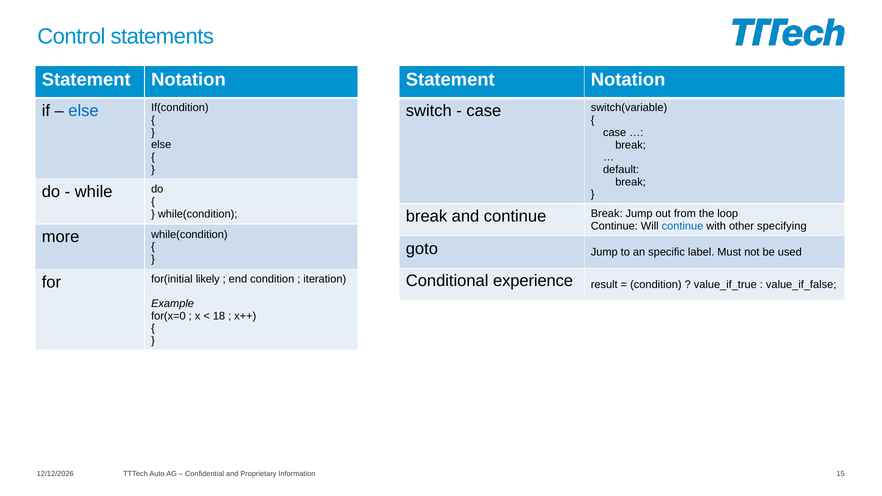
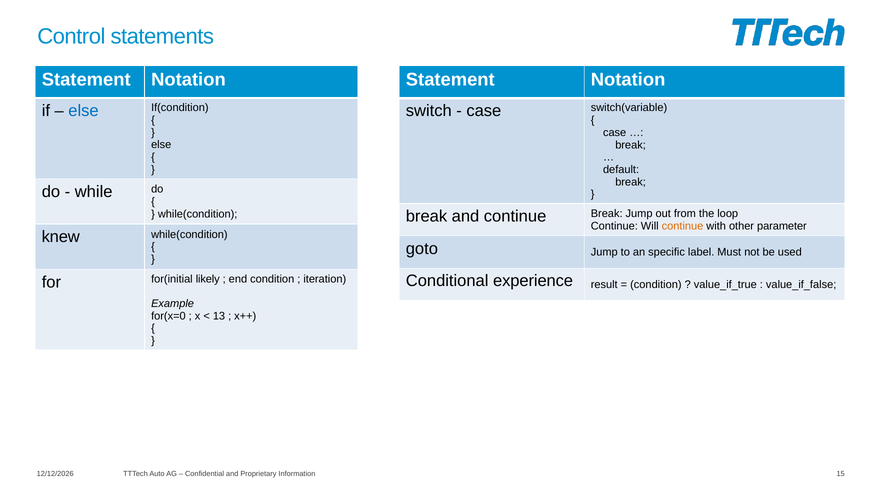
continue at (683, 226) colour: blue -> orange
specifying: specifying -> parameter
more: more -> knew
18: 18 -> 13
